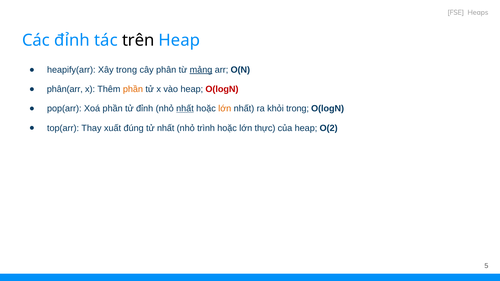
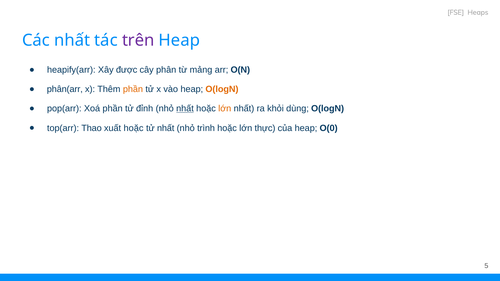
Các đỉnh: đỉnh -> nhất
trên colour: black -> purple
Xây trong: trong -> được
mảng underline: present -> none
O(logN at (222, 89) colour: red -> orange
khỏi trong: trong -> dùng
Thay: Thay -> Thao
xuất đúng: đúng -> hoặc
O(2: O(2 -> O(0
